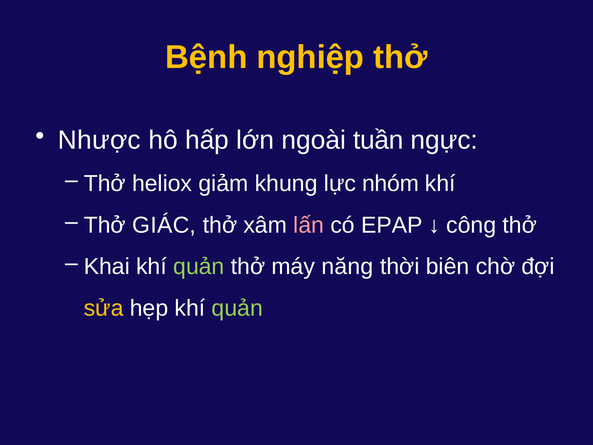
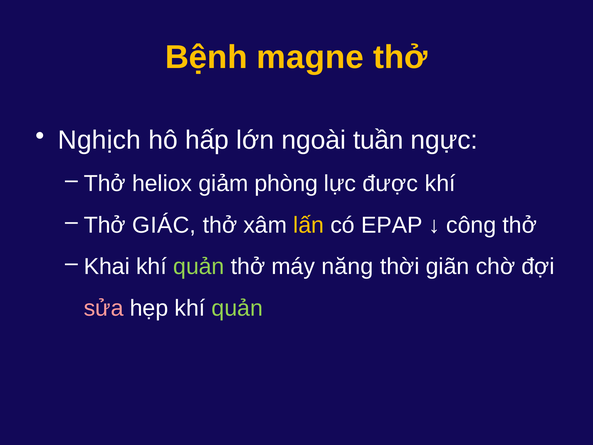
nghiệp: nghiệp -> magne
Nhược: Nhược -> Nghịch
khung: khung -> phòng
nhóm: nhóm -> được
lấn colour: pink -> yellow
biên: biên -> giãn
sửa colour: yellow -> pink
